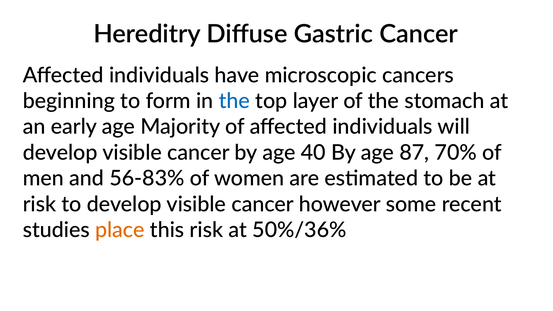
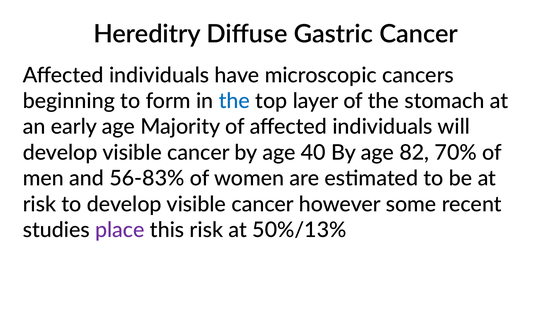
87: 87 -> 82
place colour: orange -> purple
50%/36%: 50%/36% -> 50%/13%
